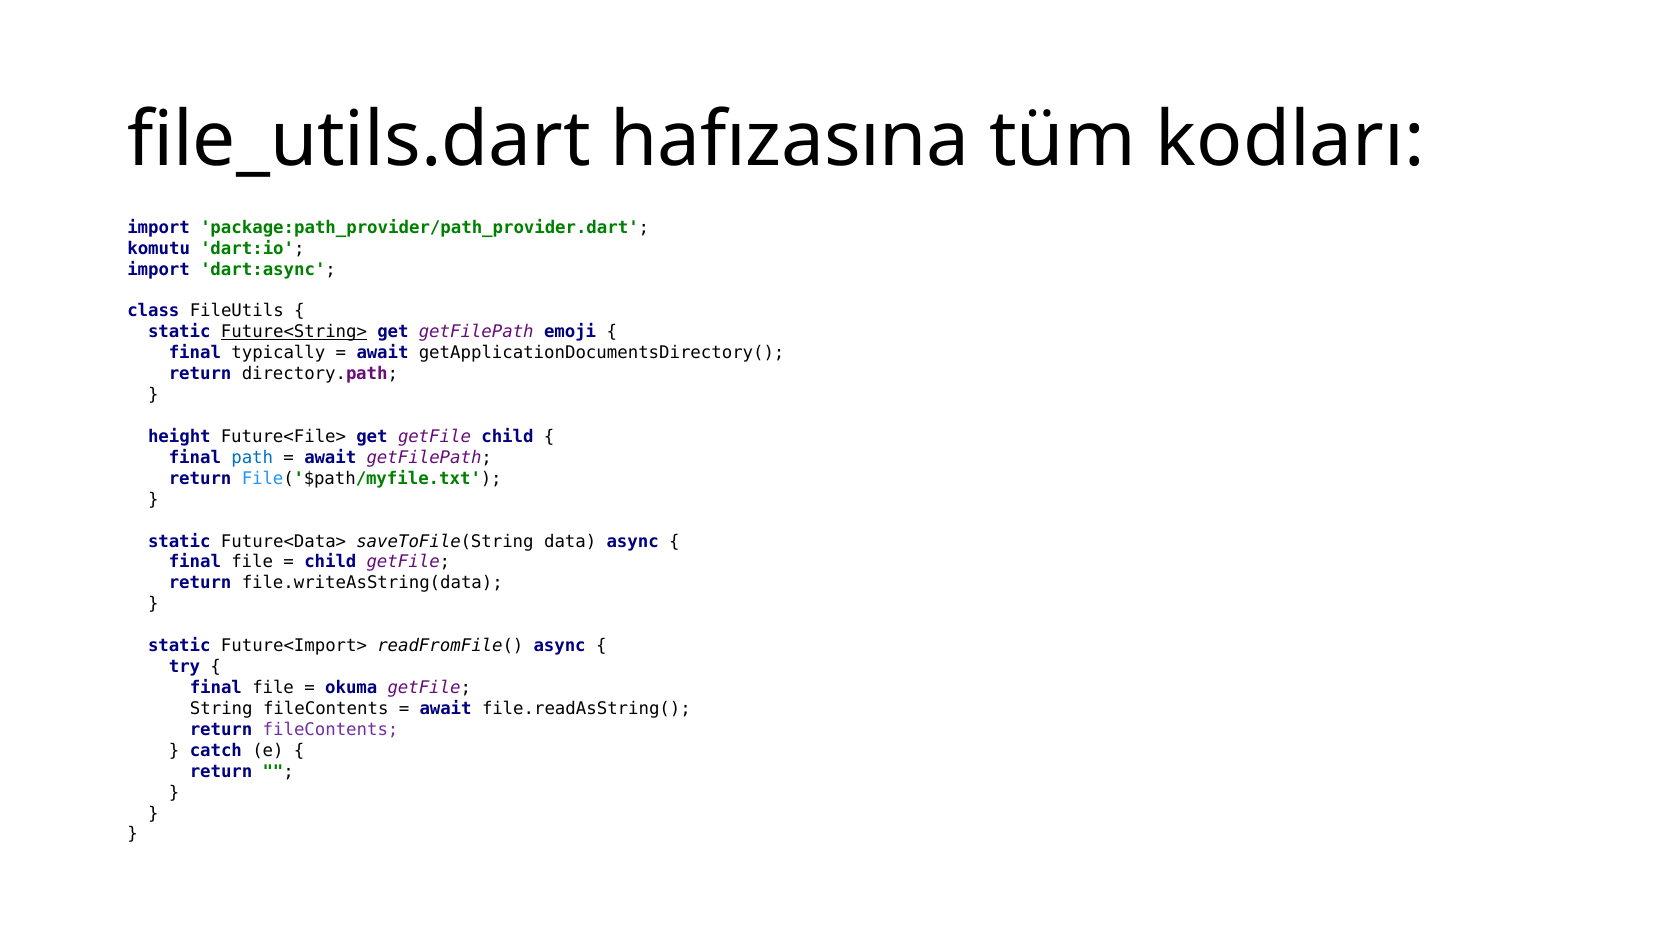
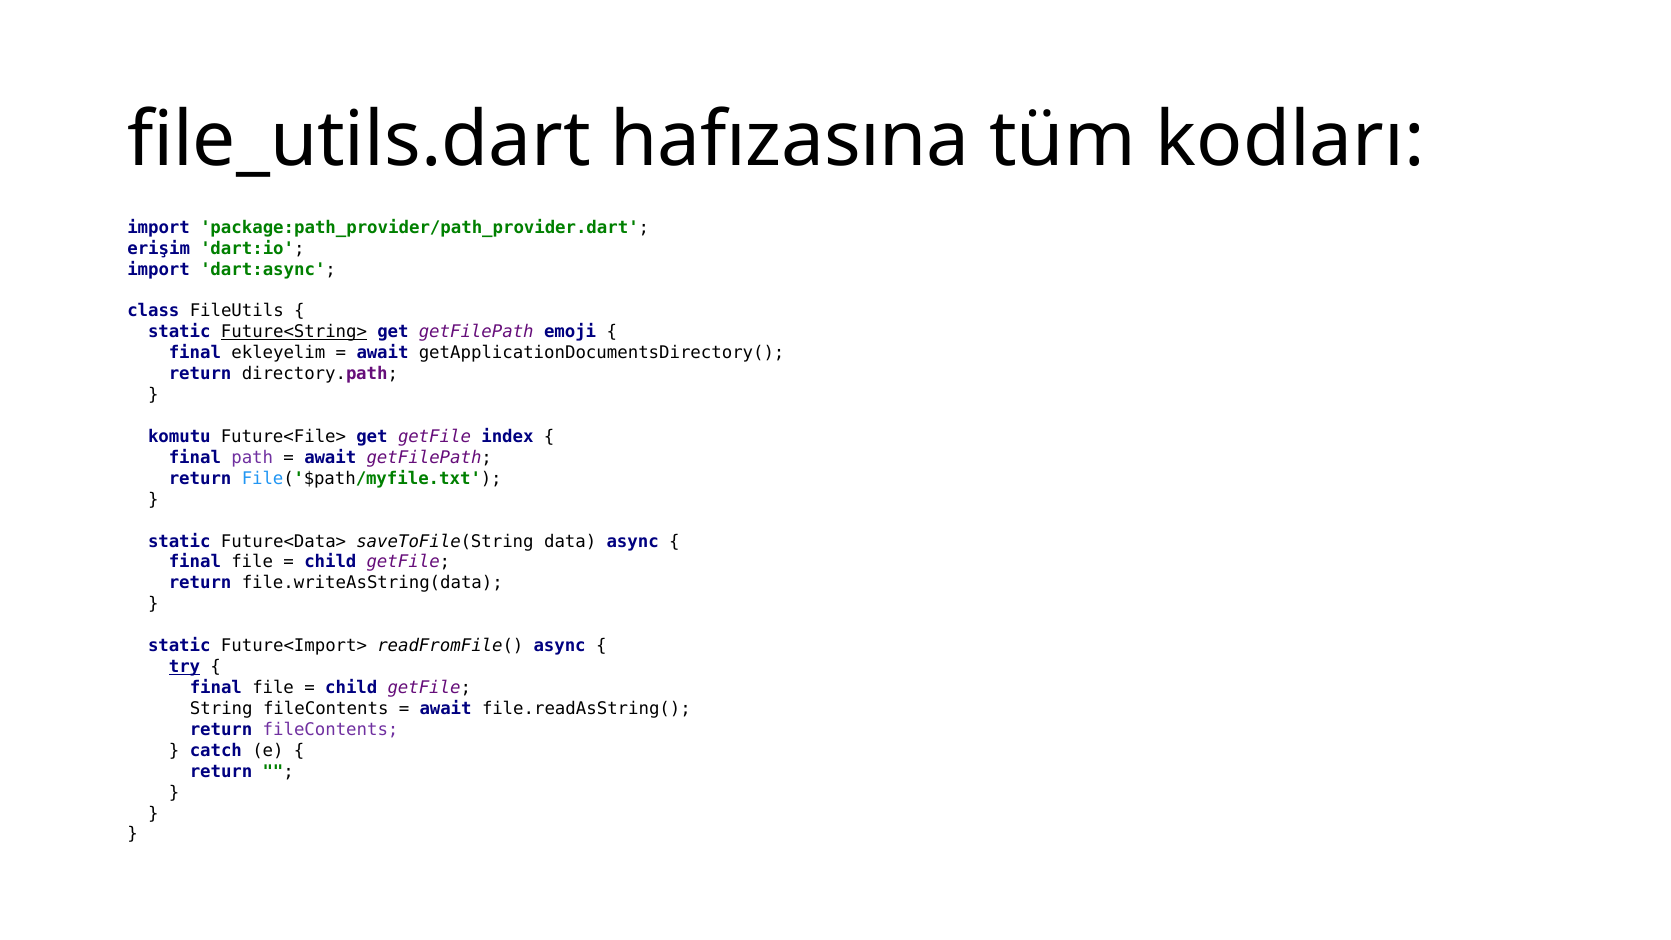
komutu: komutu -> erişim
typically: typically -> ekleyelim
height: height -> komutu
getFile child: child -> index
path colour: blue -> purple
try underline: none -> present
okuma at (351, 688): okuma -> child
